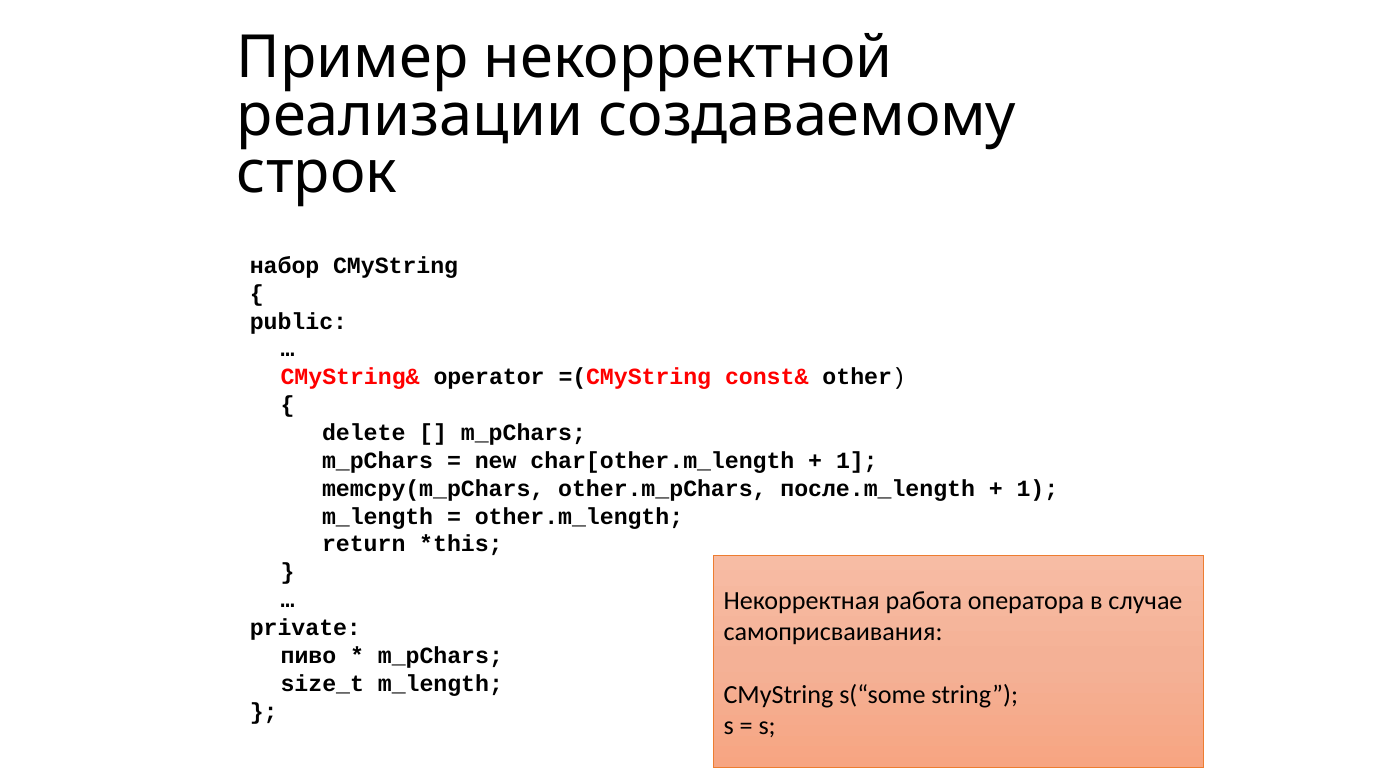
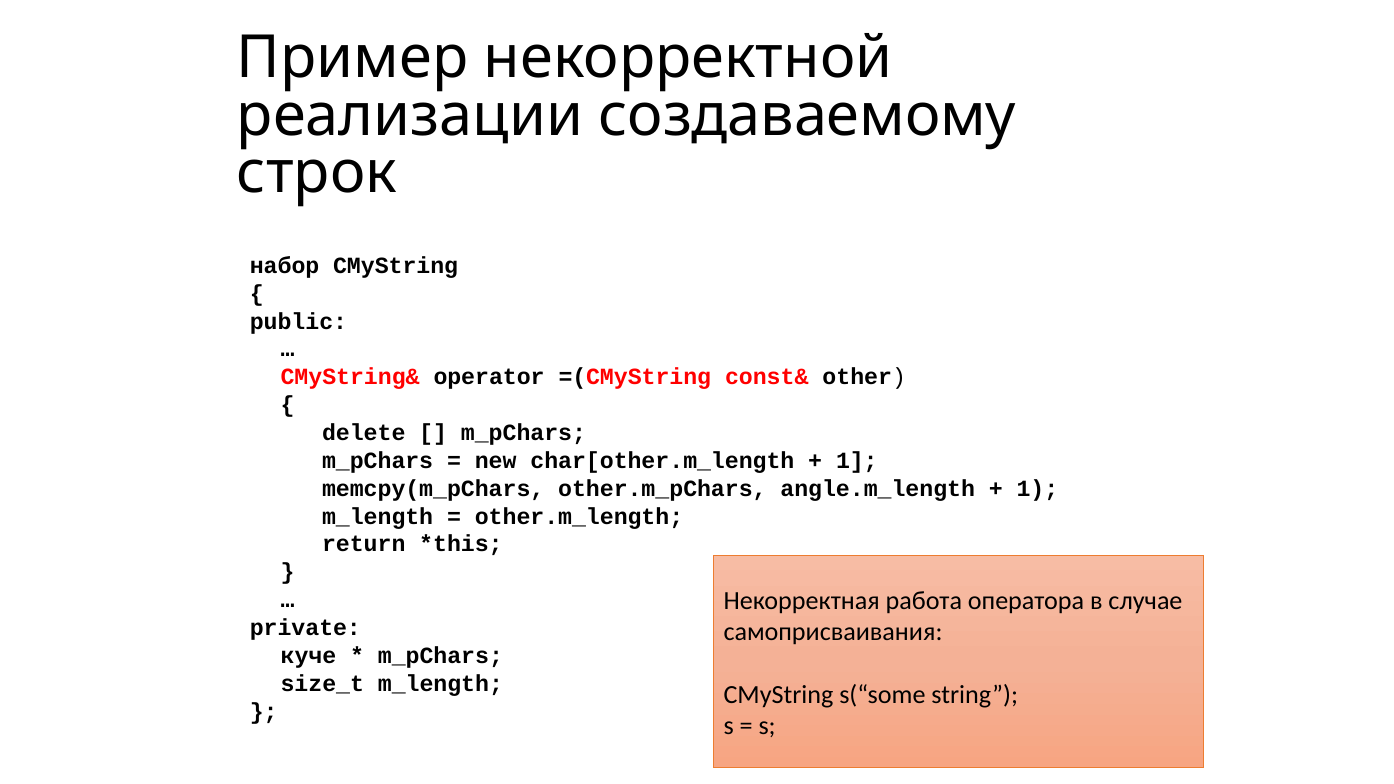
после.m_length: после.m_length -> angle.m_length
пиво: пиво -> куче
